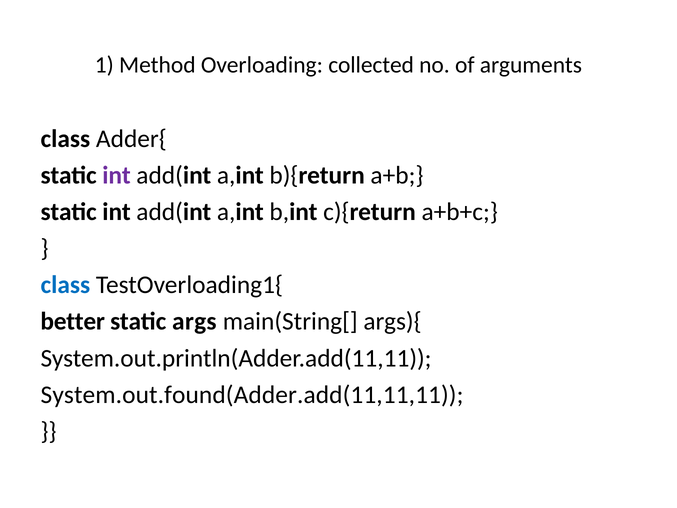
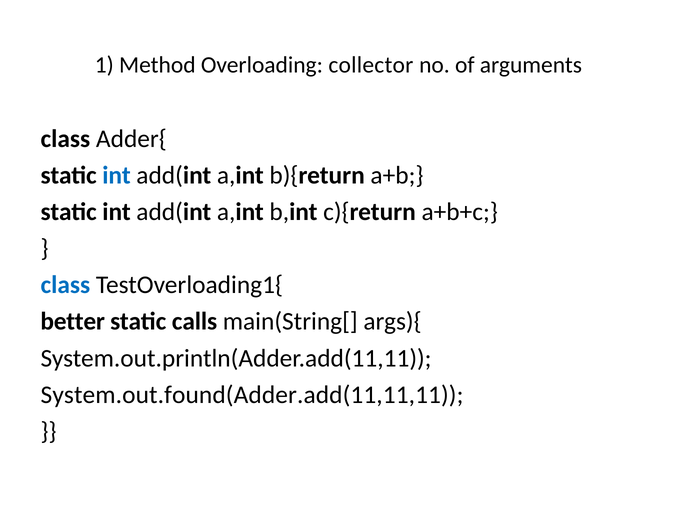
collected: collected -> collector
int at (117, 175) colour: purple -> blue
args: args -> calls
